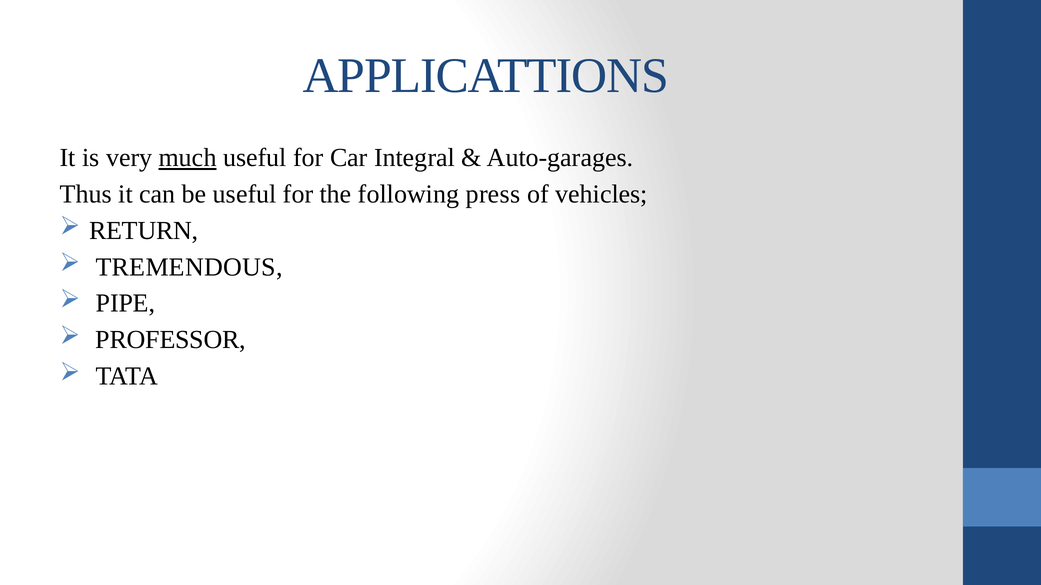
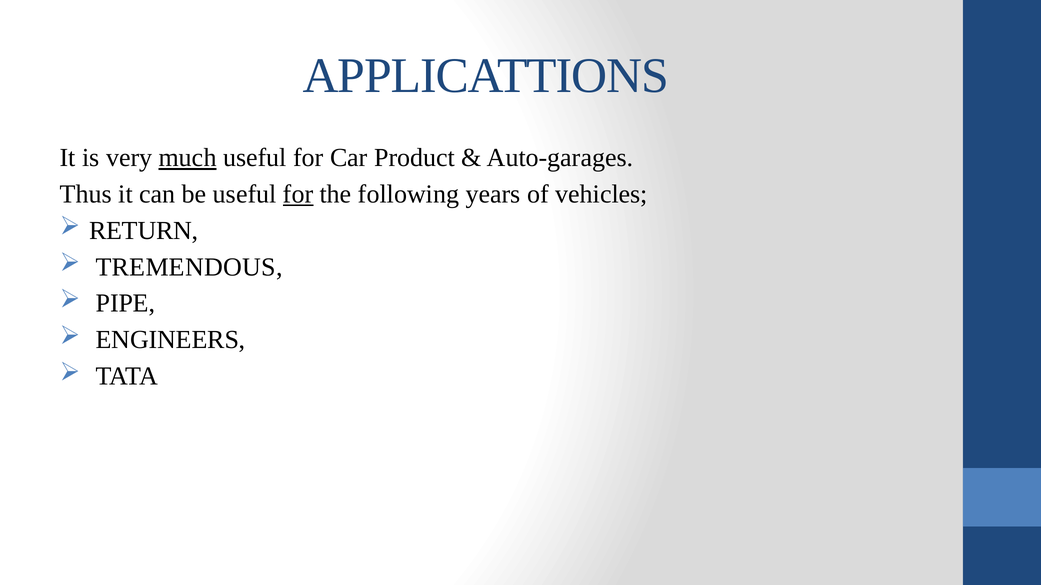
Integral: Integral -> Product
for at (298, 194) underline: none -> present
press: press -> years
PROFESSOR: PROFESSOR -> ENGINEERS
